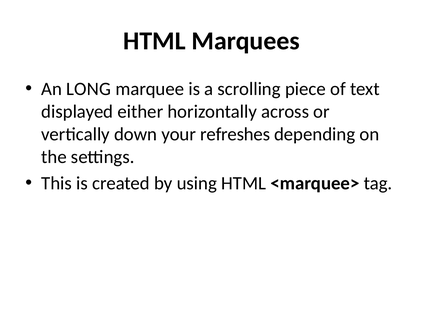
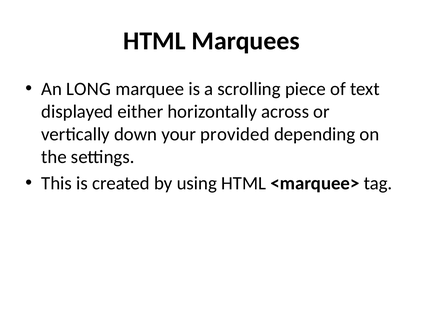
refreshes: refreshes -> provided
